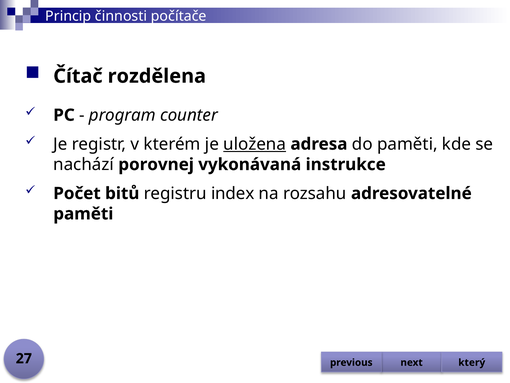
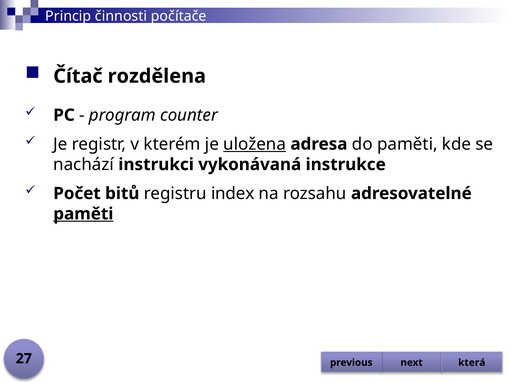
porovnej: porovnej -> instrukci
paměti at (83, 214) underline: none -> present
který: který -> která
